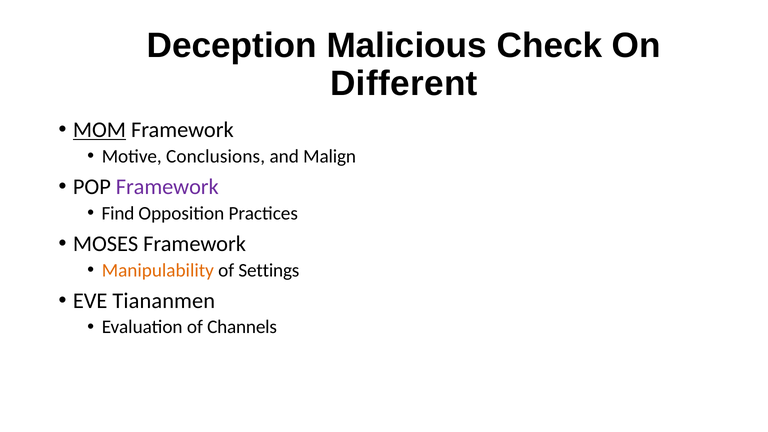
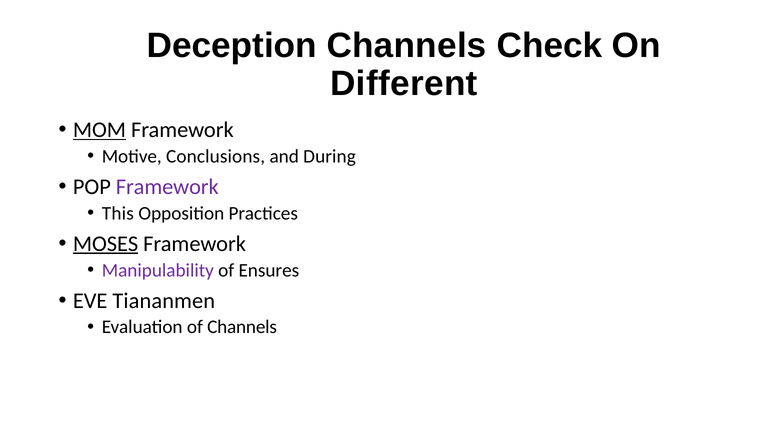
Deception Malicious: Malicious -> Channels
Malign: Malign -> During
Find: Find -> This
MOSES underline: none -> present
Manipulability colour: orange -> purple
Settings: Settings -> Ensures
